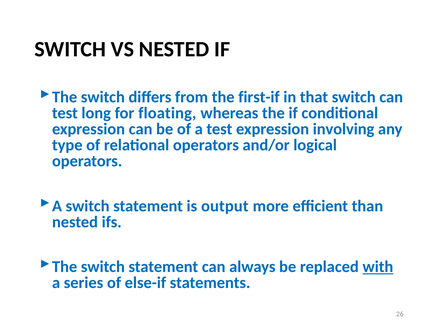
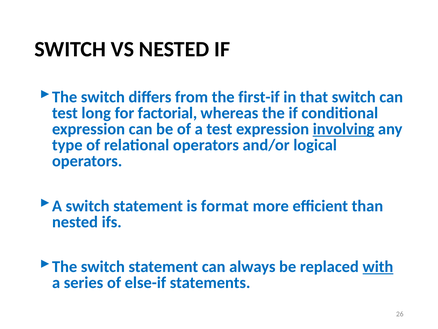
floating: floating -> factorial
involving underline: none -> present
output: output -> format
